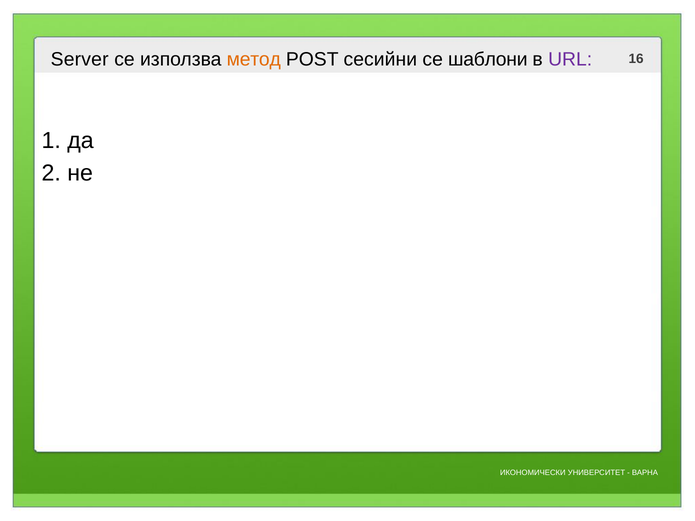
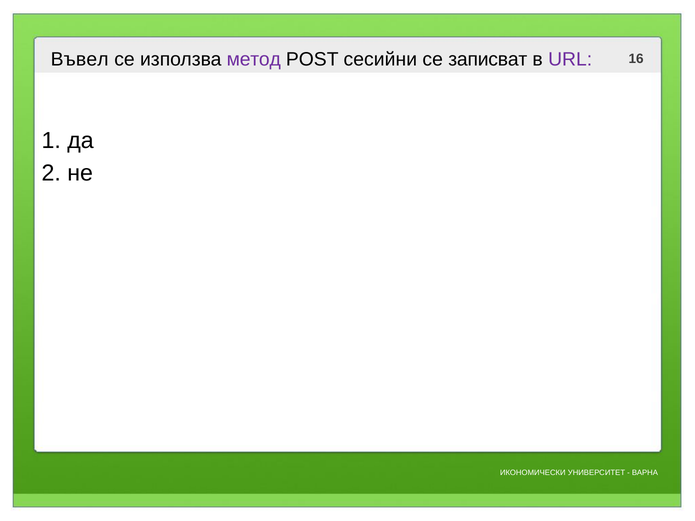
Server: Server -> Въвел
метод colour: orange -> purple
шаблони: шаблони -> записват
